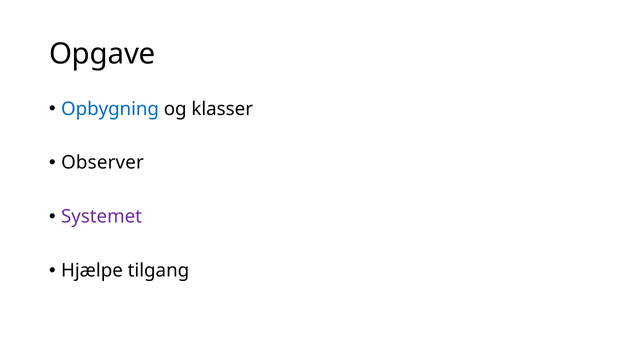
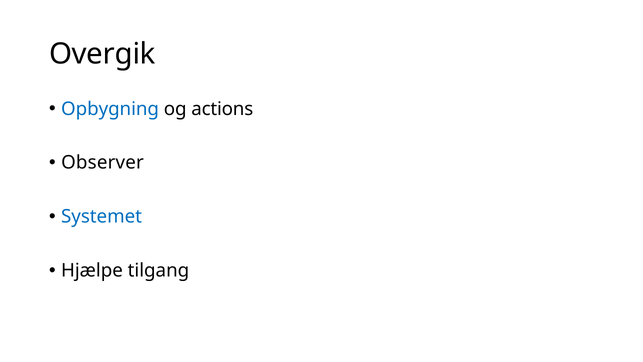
Opgave: Opgave -> Overgik
klasser: klasser -> actions
Systemet colour: purple -> blue
